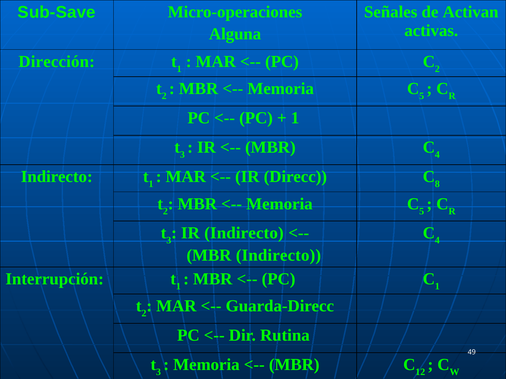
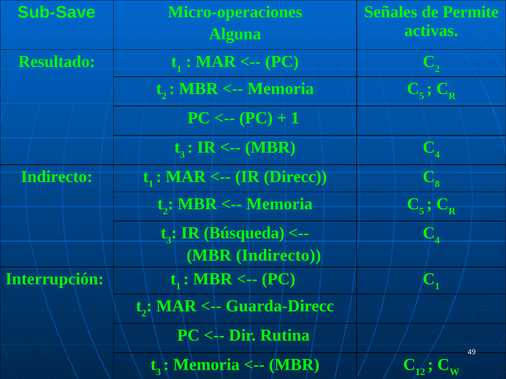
Activan: Activan -> Permite
Dirección: Dirección -> Resultado
IR Indirecto: Indirecto -> Búsqueda
